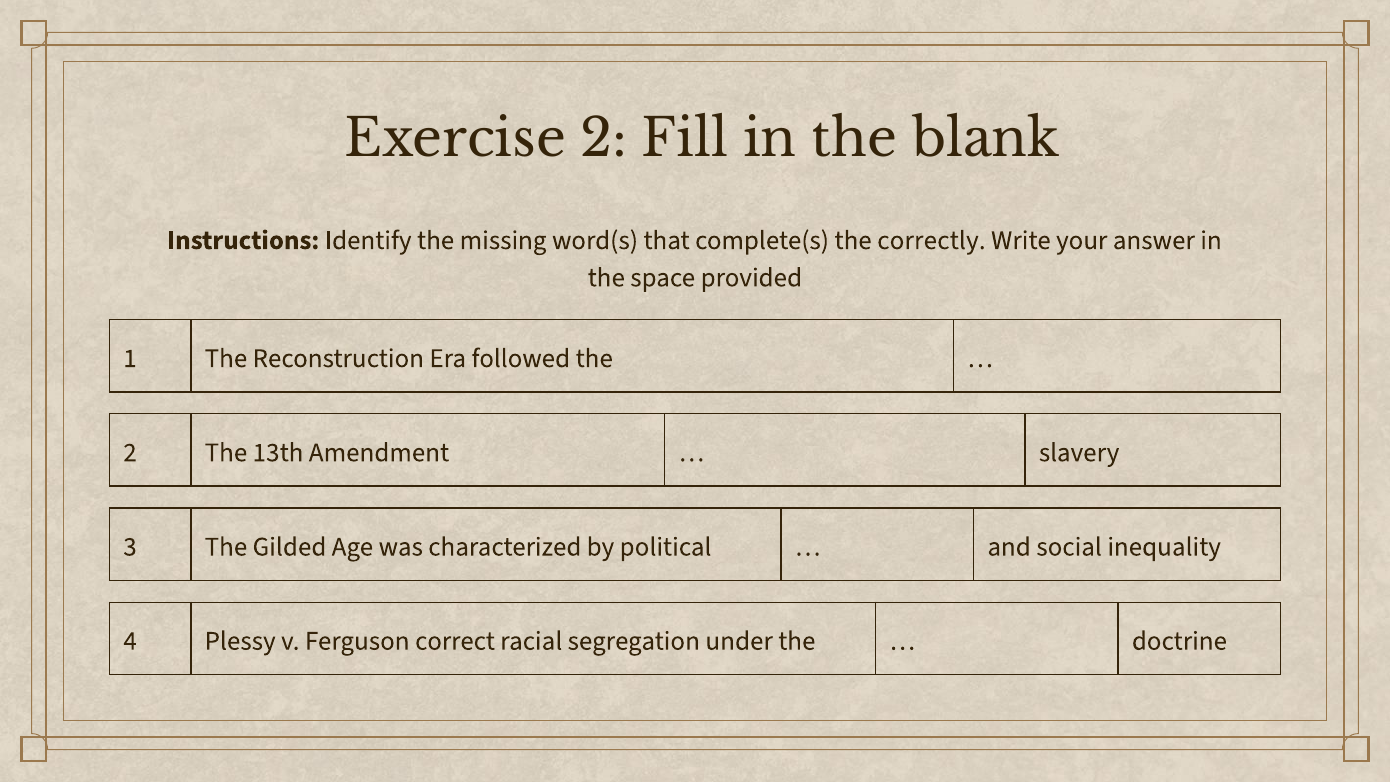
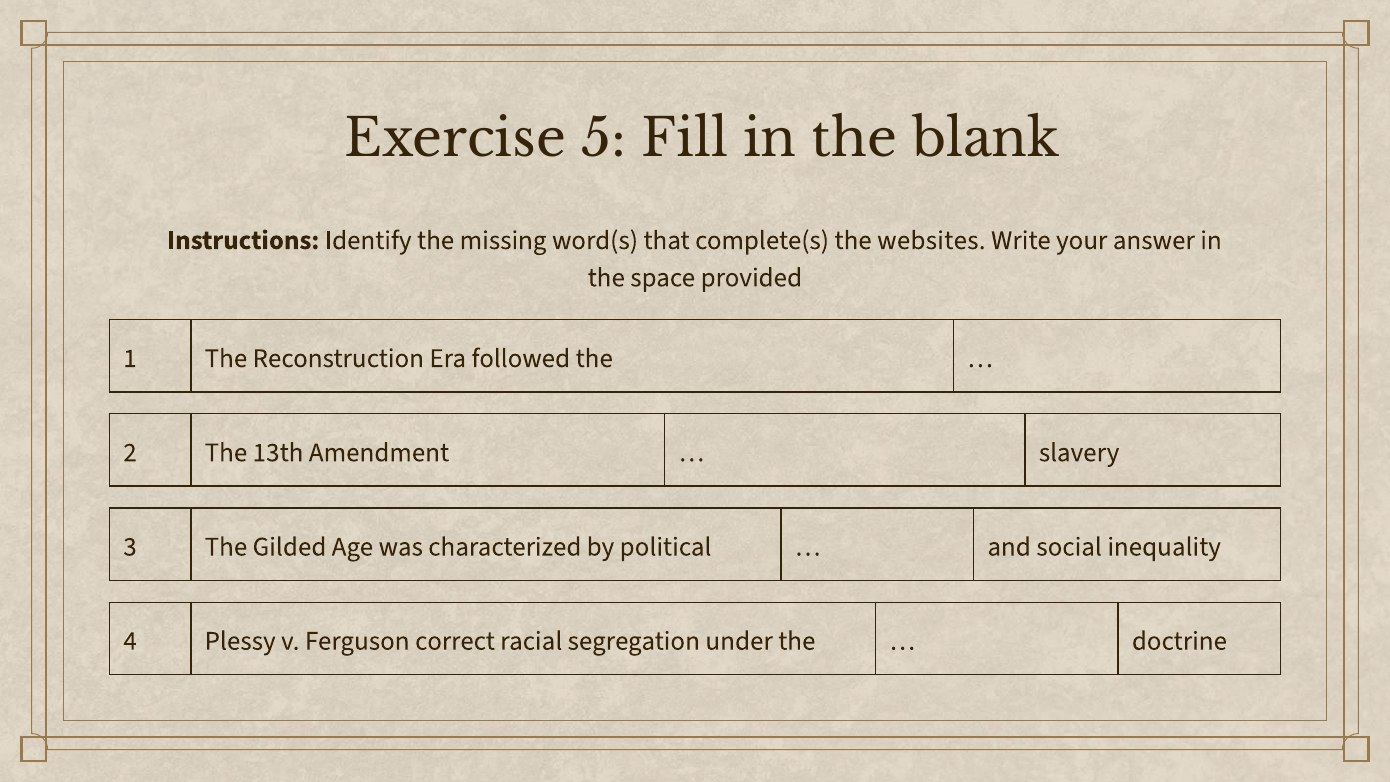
Exercise 2: 2 -> 5
correctly: correctly -> websites
